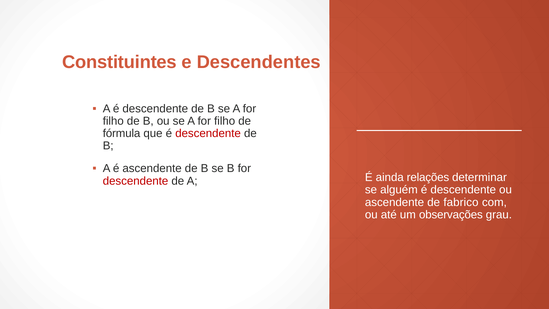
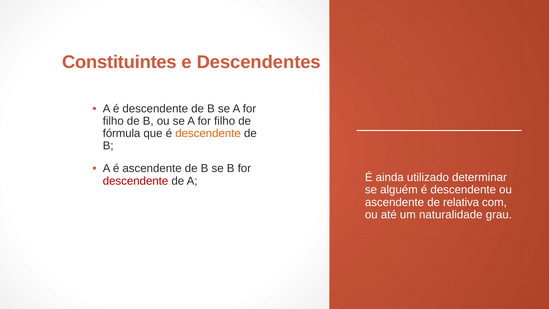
descendente at (208, 133) colour: red -> orange
relações: relações -> utilizado
fabrico: fabrico -> relativa
observações: observações -> naturalidade
